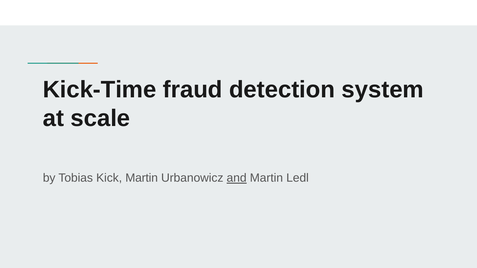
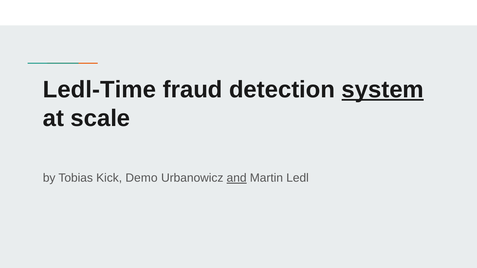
Kick-Time: Kick-Time -> Ledl-Time
system underline: none -> present
Kick Martin: Martin -> Demo
